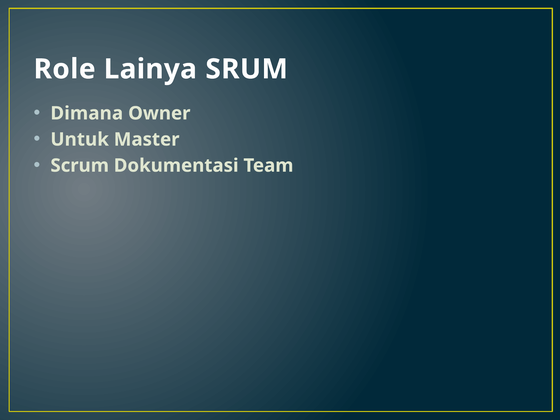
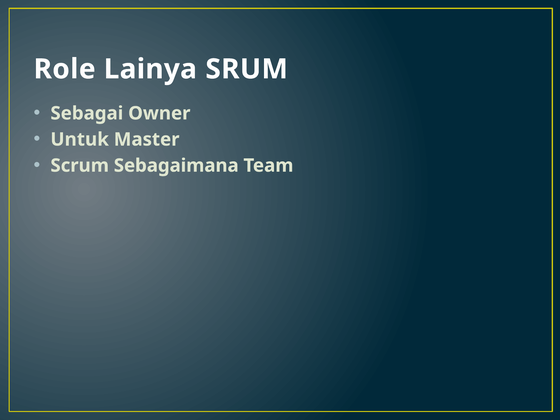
Dimana: Dimana -> Sebagai
Dokumentasi: Dokumentasi -> Sebagaimana
